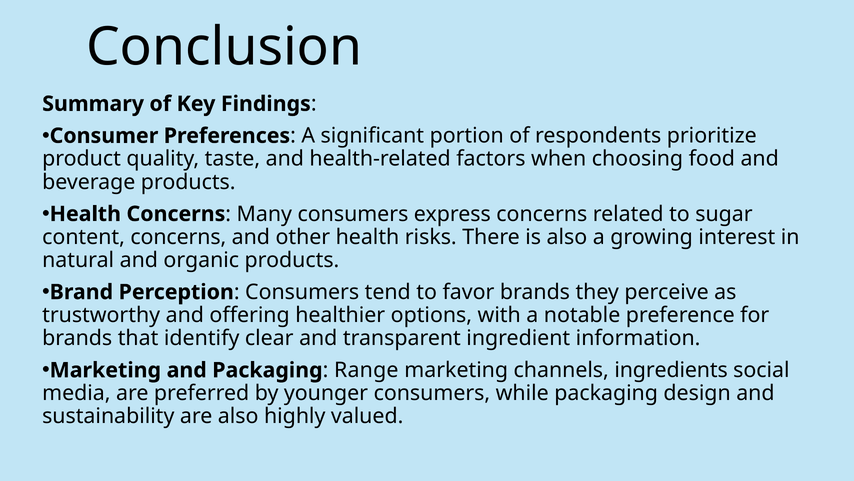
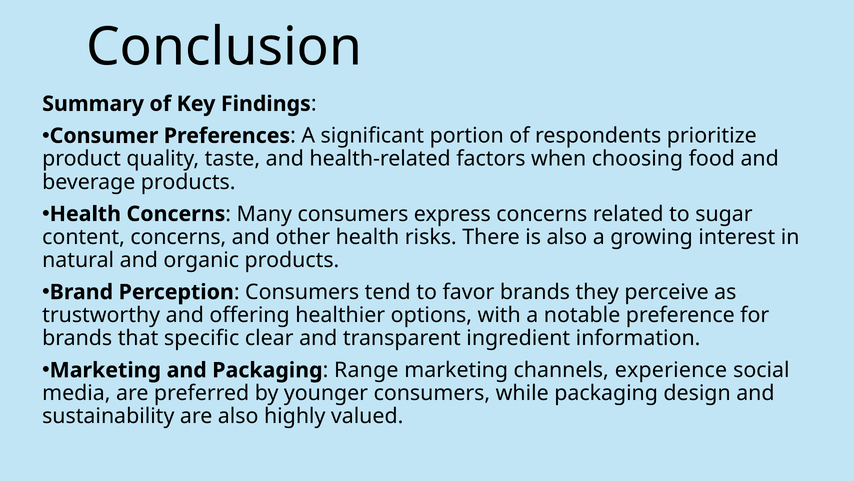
identify: identify -> specific
ingredients: ingredients -> experience
